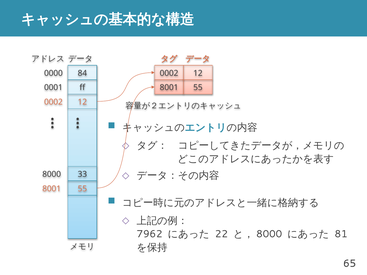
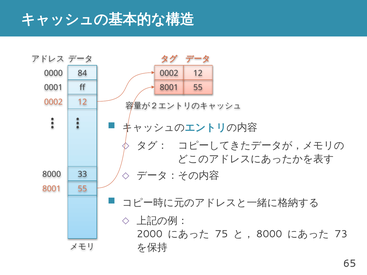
7962: 7962 -> 2000
22: 22 -> 75
81: 81 -> 73
